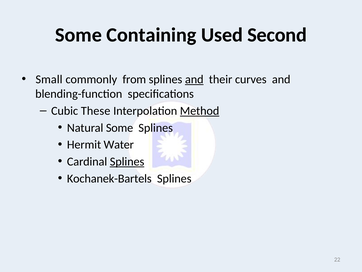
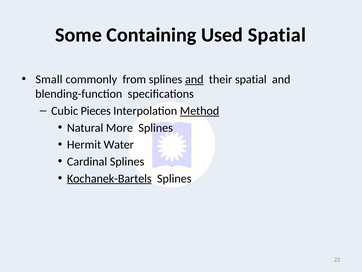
Used Second: Second -> Spatial
their curves: curves -> spatial
These: These -> Pieces
Natural Some: Some -> More
Splines at (127, 161) underline: present -> none
Kochanek-Bartels underline: none -> present
